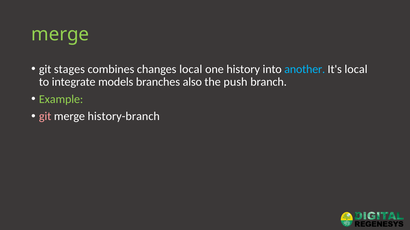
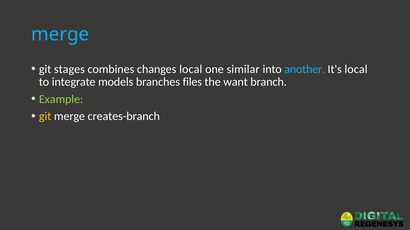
merge at (60, 34) colour: light green -> light blue
history: history -> similar
also: also -> files
push: push -> want
git at (45, 117) colour: pink -> yellow
history-branch: history-branch -> creates-branch
